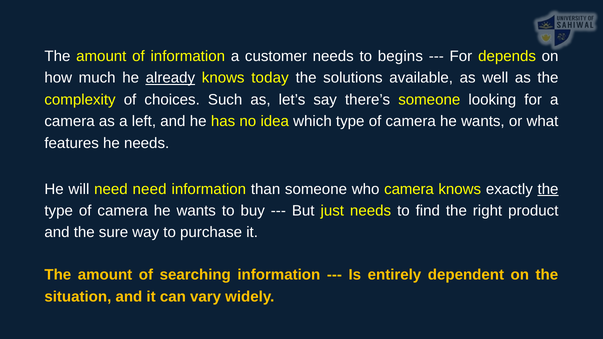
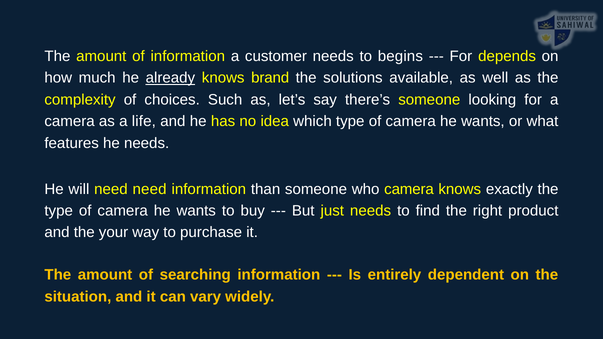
today: today -> brand
left: left -> life
the at (548, 189) underline: present -> none
sure: sure -> your
